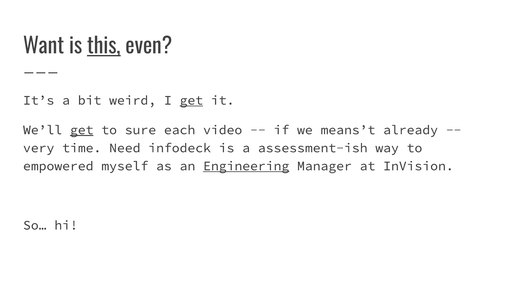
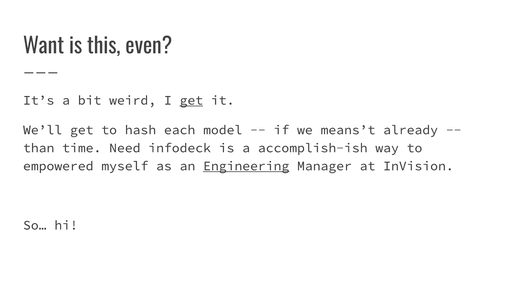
this underline: present -> none
get at (82, 130) underline: present -> none
sure: sure -> hash
video: video -> model
very: very -> than
assessment-ish: assessment-ish -> accomplish-ish
